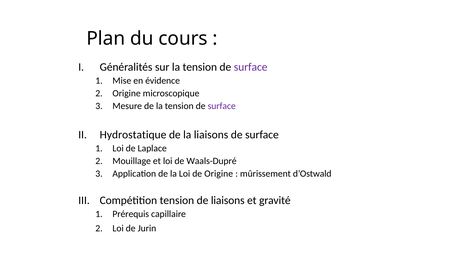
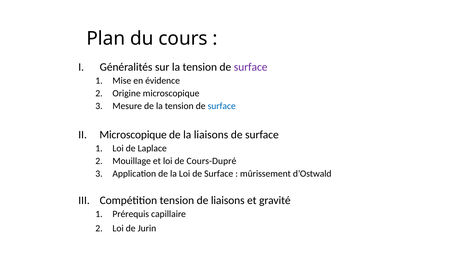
surface at (222, 106) colour: purple -> blue
Hydrostatique at (133, 134): Hydrostatique -> Microscopique
Waals-Dupré: Waals-Dupré -> Cours-Dupré
Loi de Origine: Origine -> Surface
